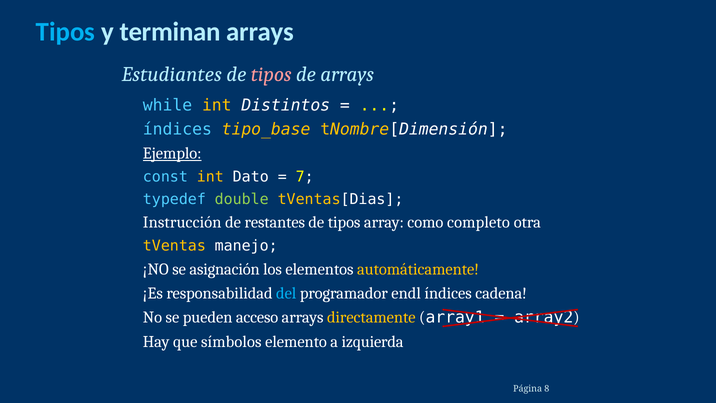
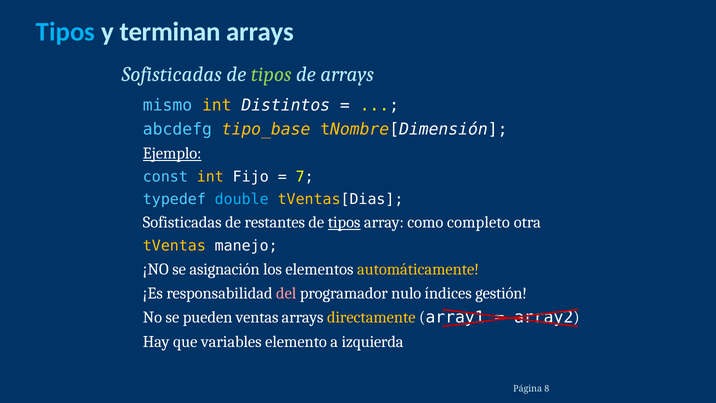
Estudiantes at (172, 74): Estudiantes -> Sofisticadas
tipos at (271, 74) colour: pink -> light green
while: while -> mismo
índices at (177, 129): índices -> abcdefg
Dato: Dato -> Fijo
double colour: light green -> light blue
Instrucción at (182, 222): Instrucción -> Sofisticadas
tipos at (344, 222) underline: none -> present
del colour: light blue -> pink
endl: endl -> nulo
cadena: cadena -> gestión
acceso: acceso -> ventas
símbolos: símbolos -> variables
